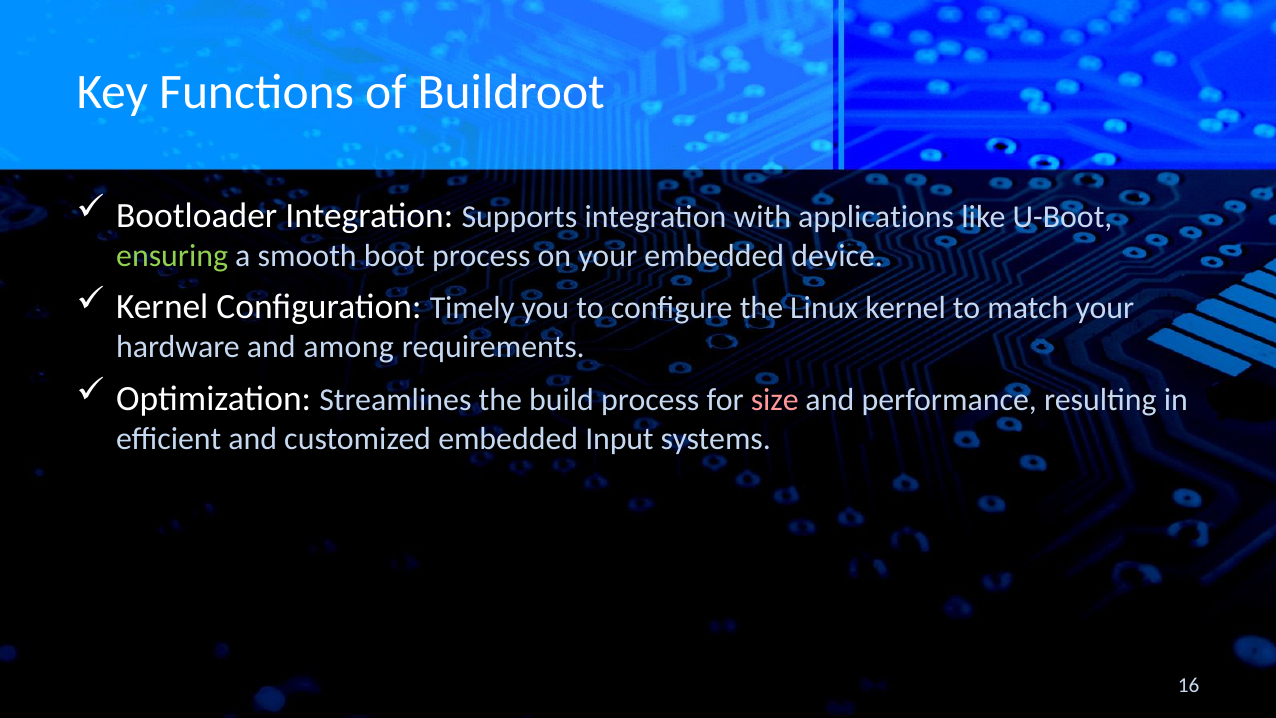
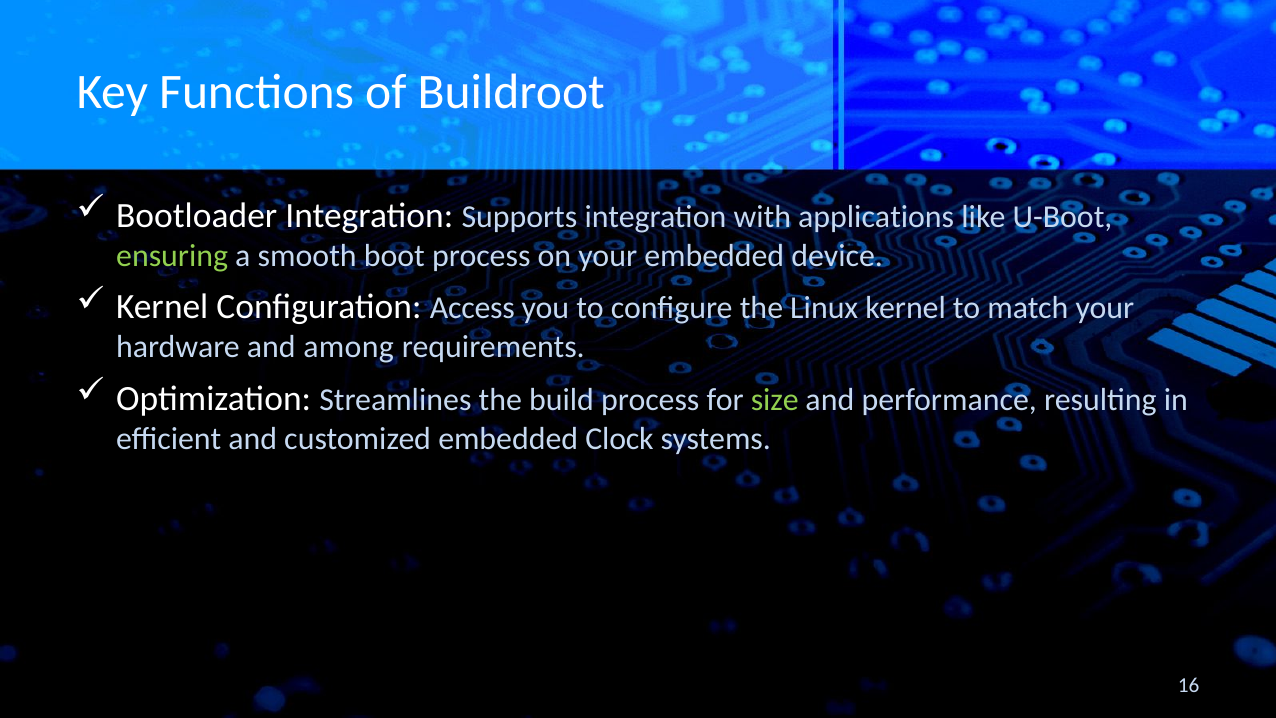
Timely: Timely -> Access
size colour: pink -> light green
Input: Input -> Clock
